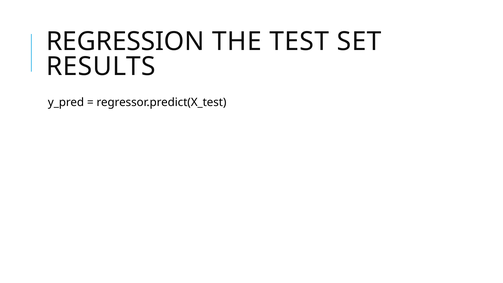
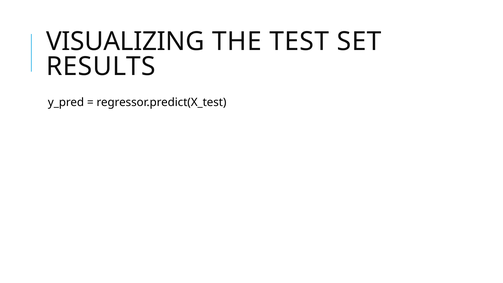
REGRESSION: REGRESSION -> VISUALIZING
